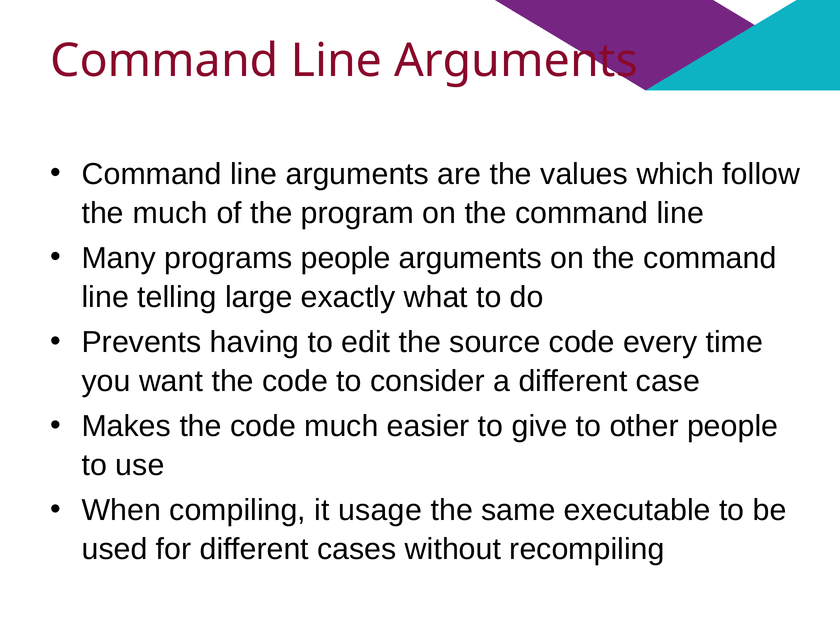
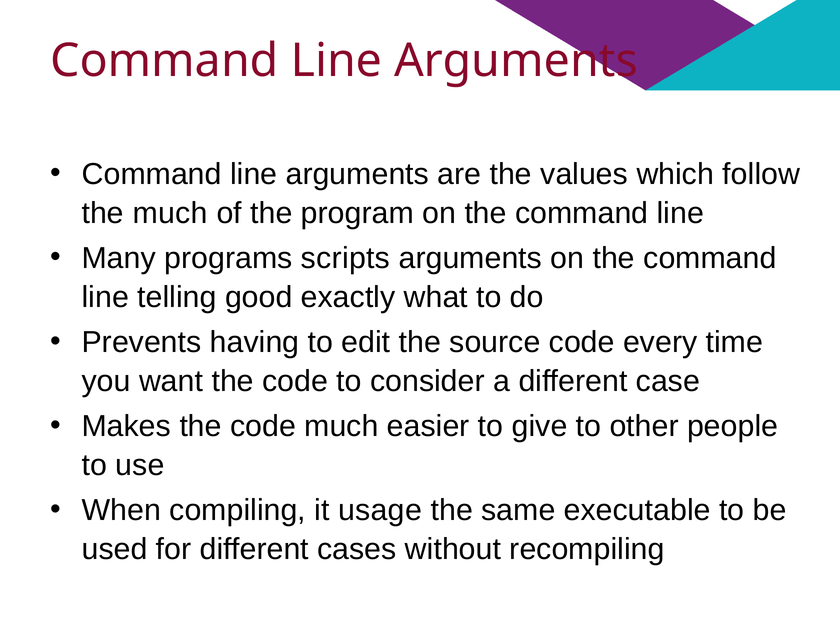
programs people: people -> scripts
large: large -> good
